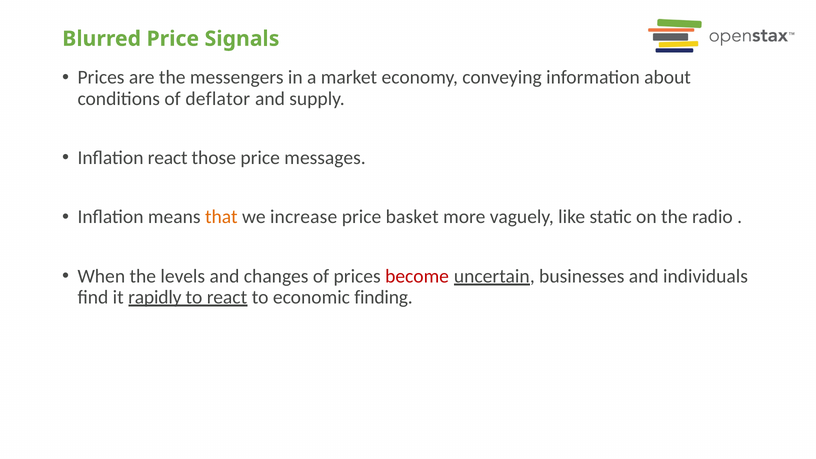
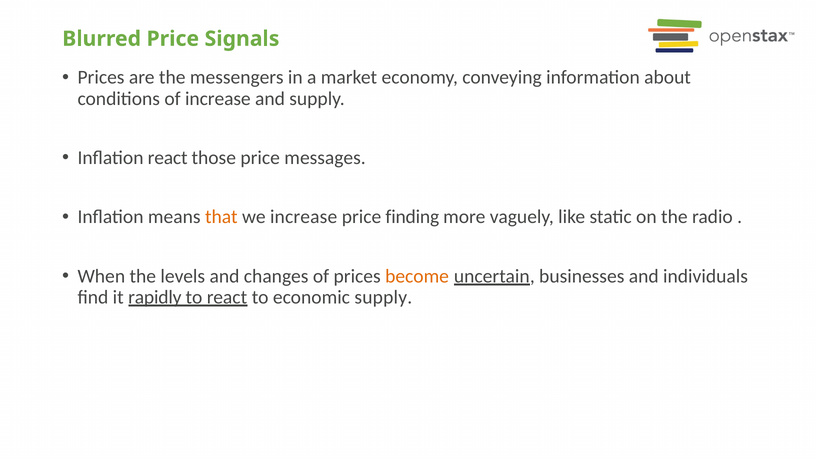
of deflator: deflator -> increase
basket: basket -> finding
become colour: red -> orange
economic finding: finding -> supply
